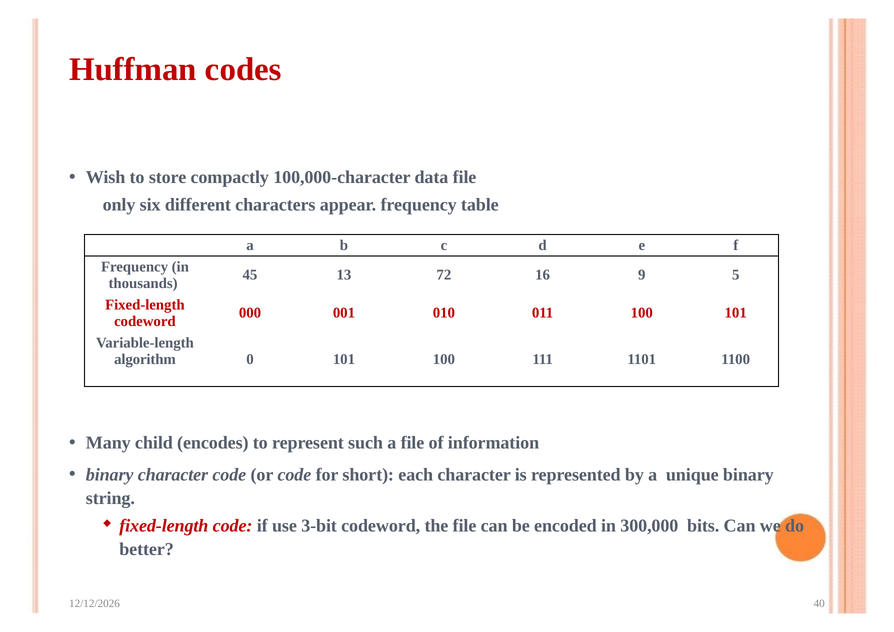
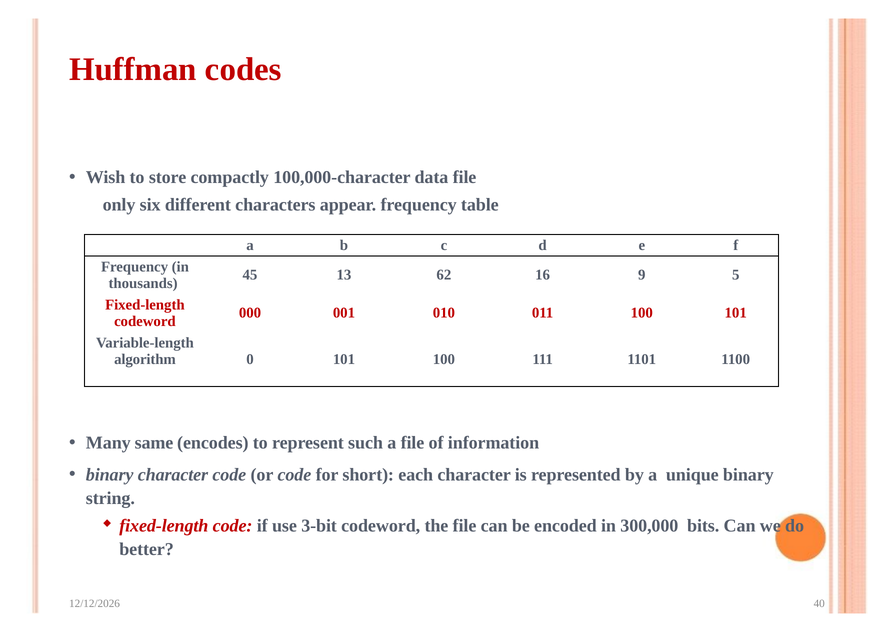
72: 72 -> 62
child: child -> same
